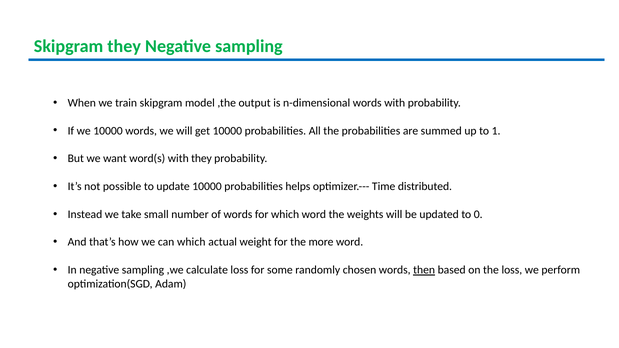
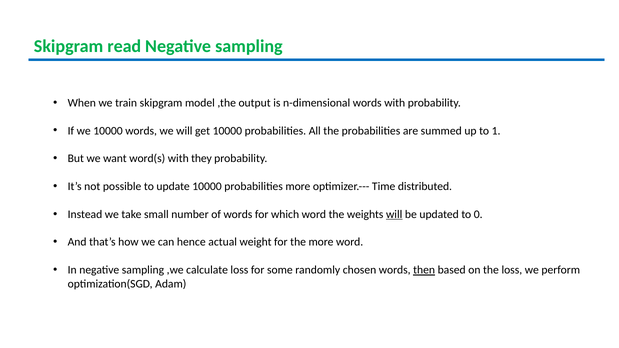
Skipgram they: they -> read
probabilities helps: helps -> more
will at (394, 214) underline: none -> present
can which: which -> hence
